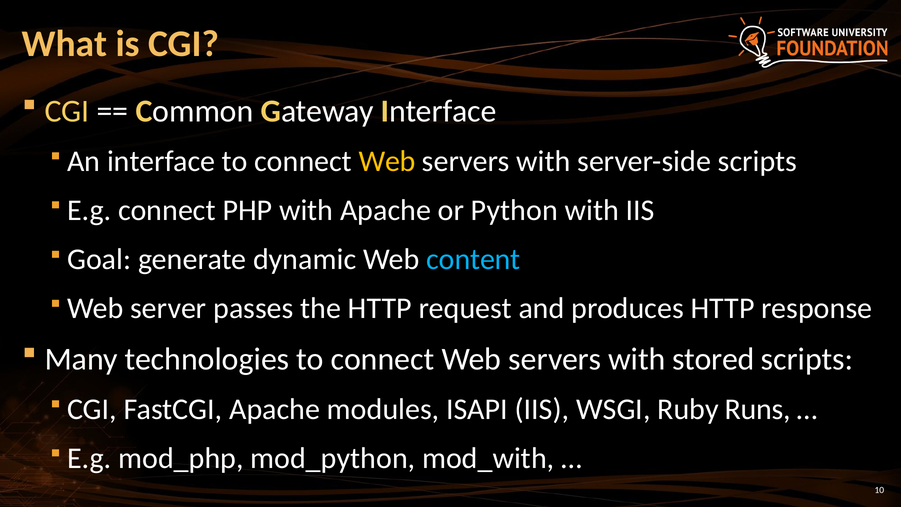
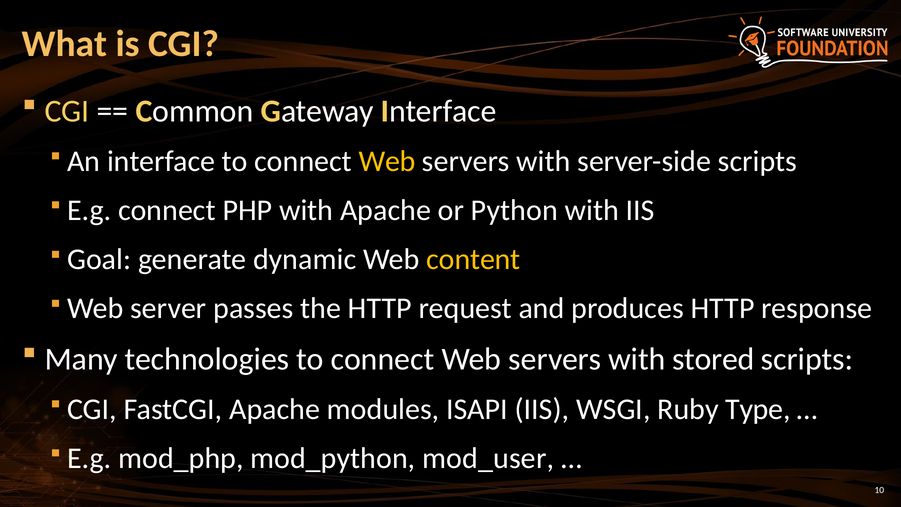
content colour: light blue -> yellow
Runs: Runs -> Type
mod_with: mod_with -> mod_user
